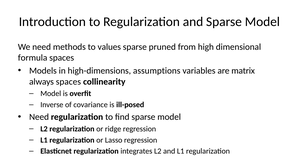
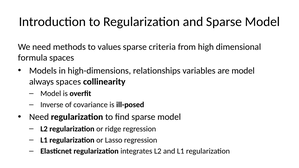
pruned: pruned -> criteria
assumptions: assumptions -> relationships
are matrix: matrix -> model
